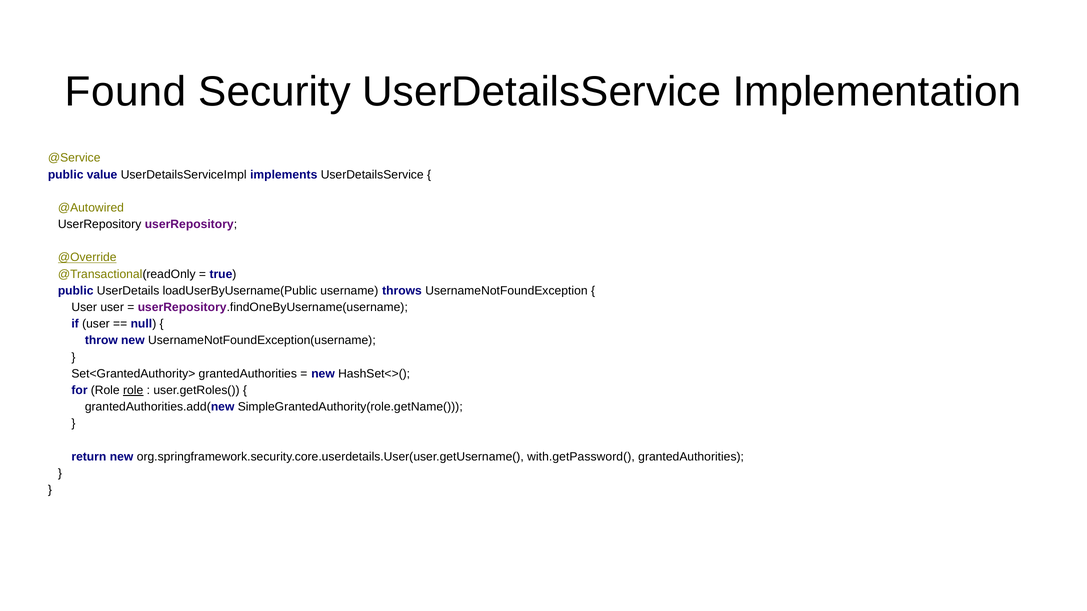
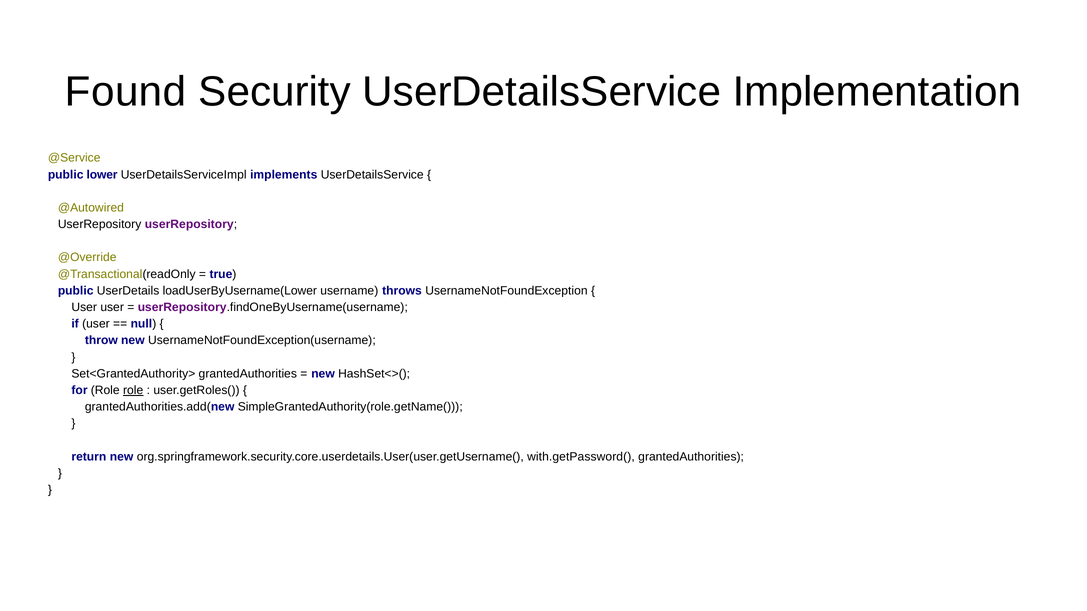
value: value -> lower
@Override underline: present -> none
loadUserByUsername(Public: loadUserByUsername(Public -> loadUserByUsername(Lower
